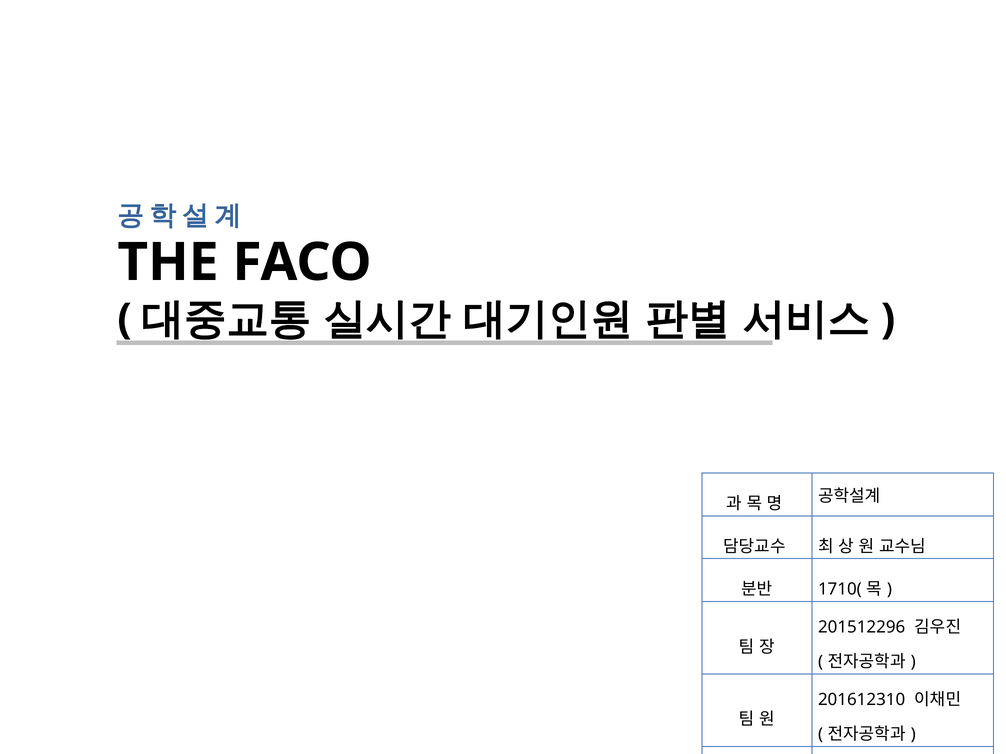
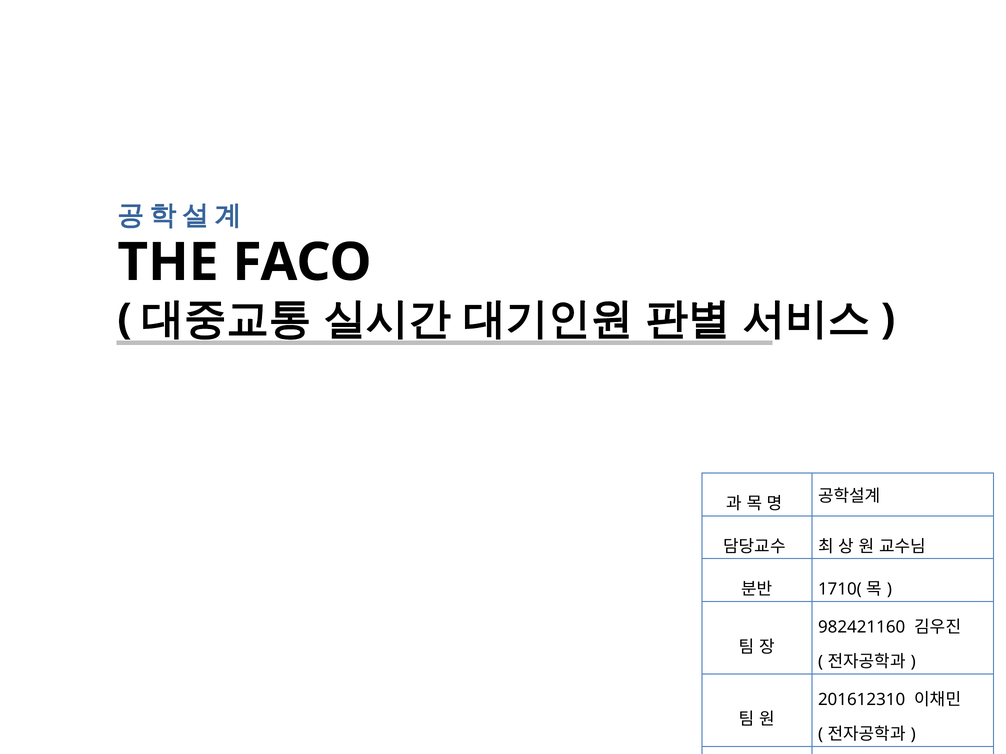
201512296: 201512296 -> 982421160
